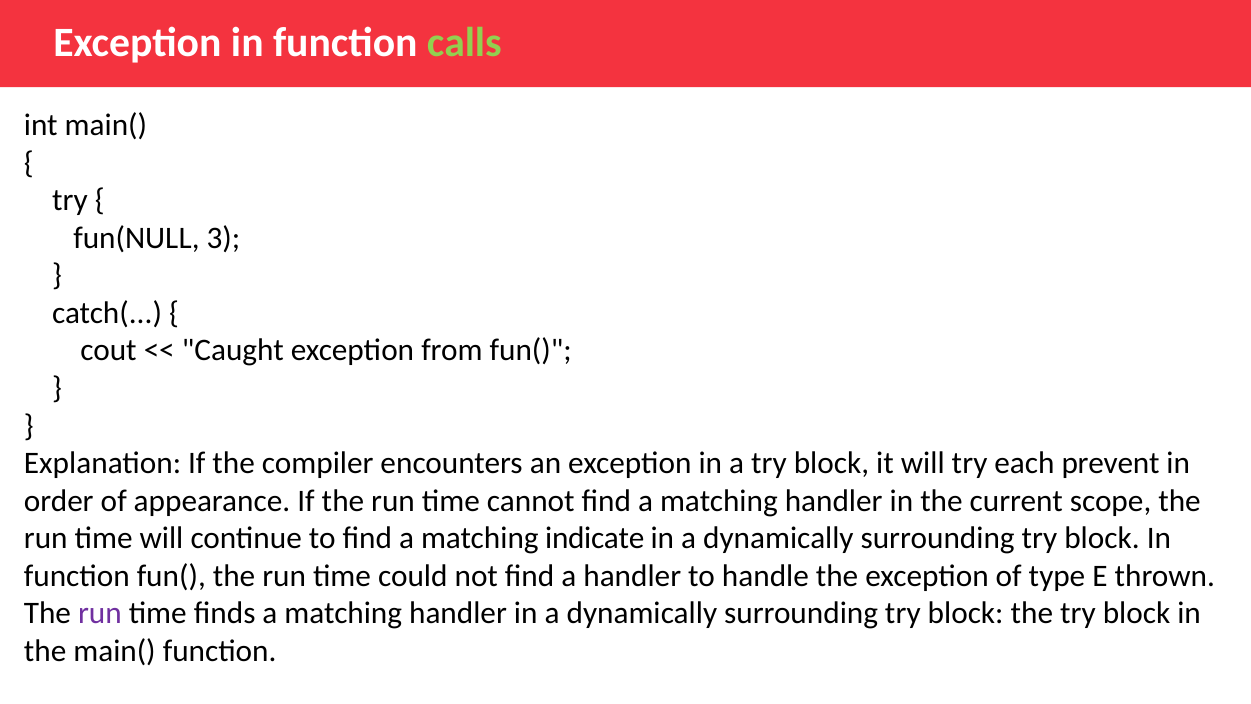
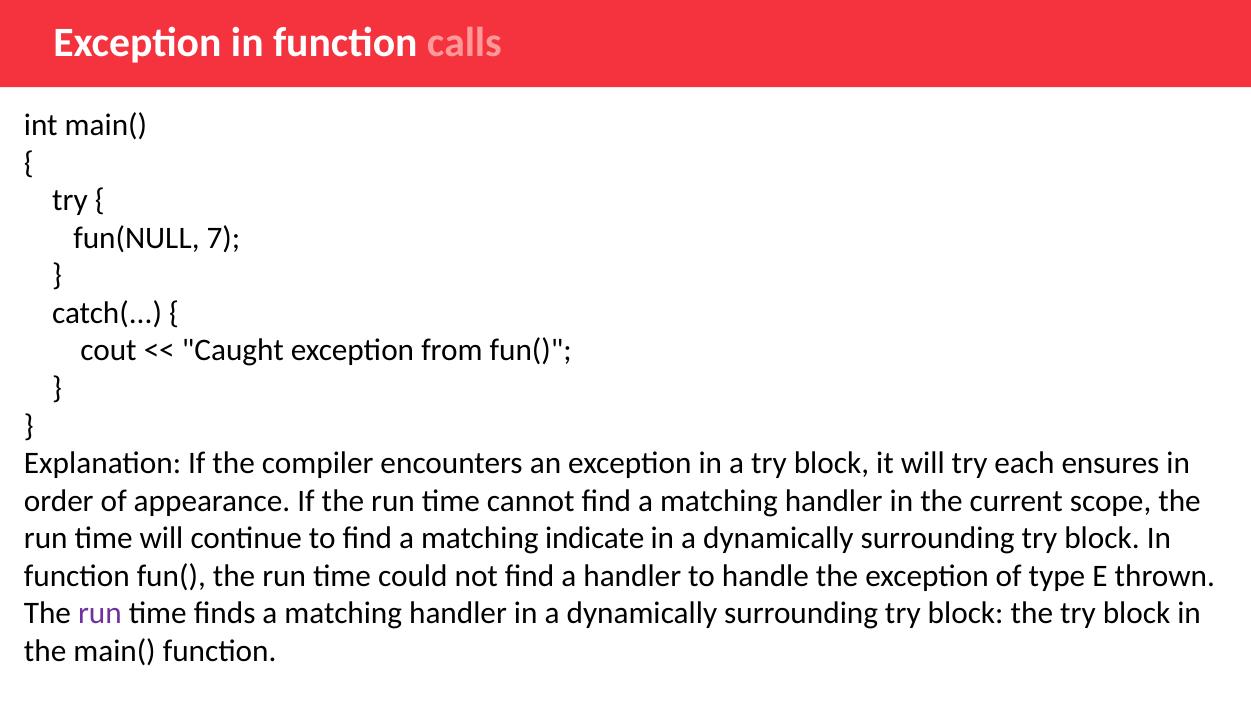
calls colour: light green -> pink
3: 3 -> 7
prevent: prevent -> ensures
